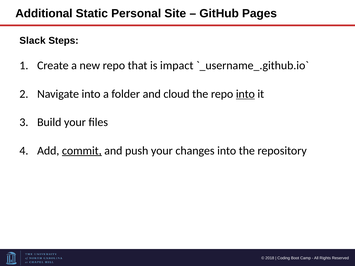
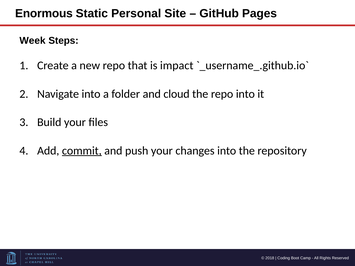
Additional: Additional -> Enormous
Slack: Slack -> Week
into at (245, 94) underline: present -> none
